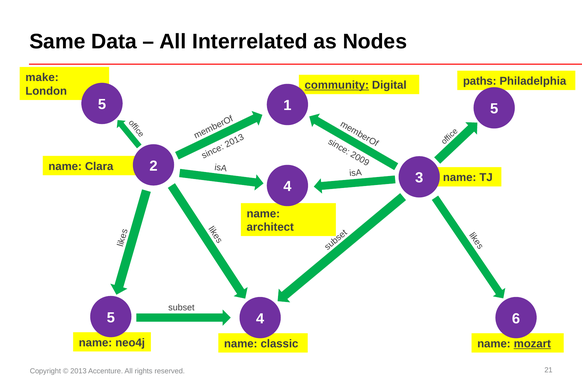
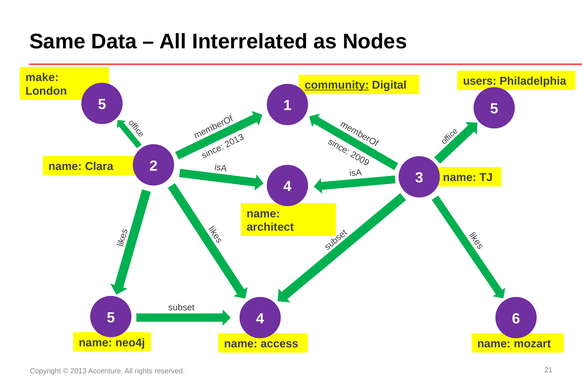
paths: paths -> users
mozart underline: present -> none
classic: classic -> access
